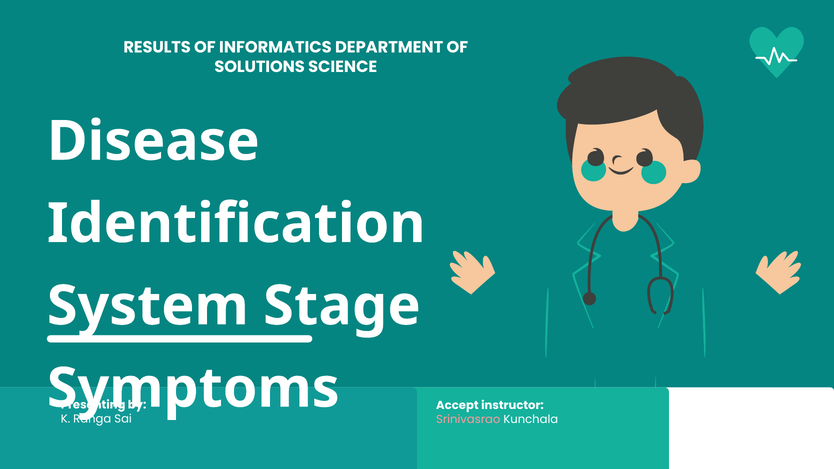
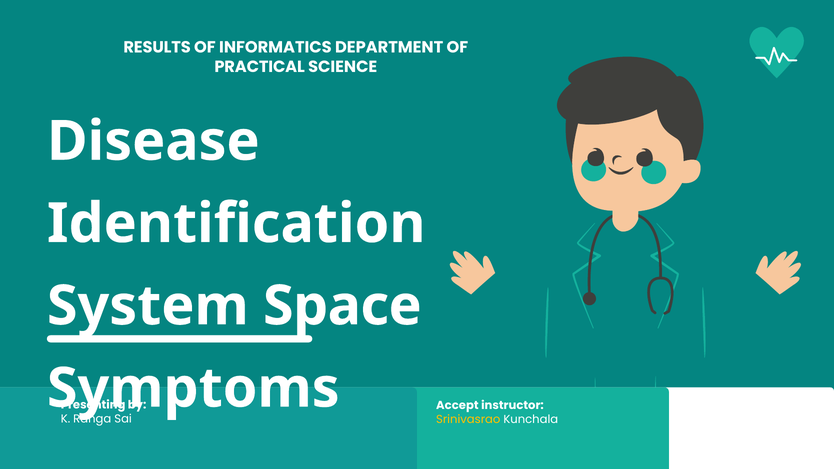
SOLUTIONS: SOLUTIONS -> PRACTICAL
Stage: Stage -> Space
Srinivasrao colour: pink -> yellow
